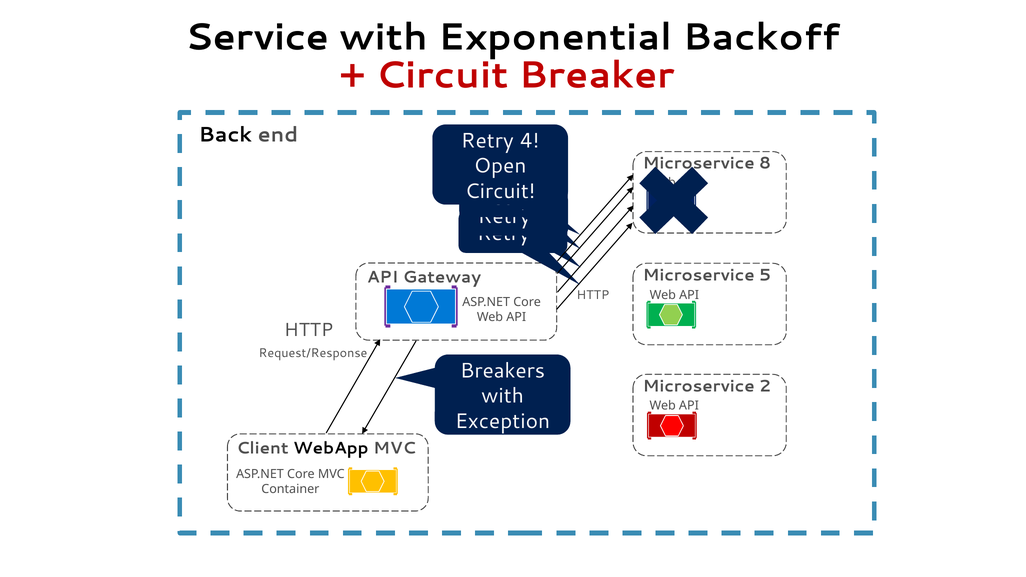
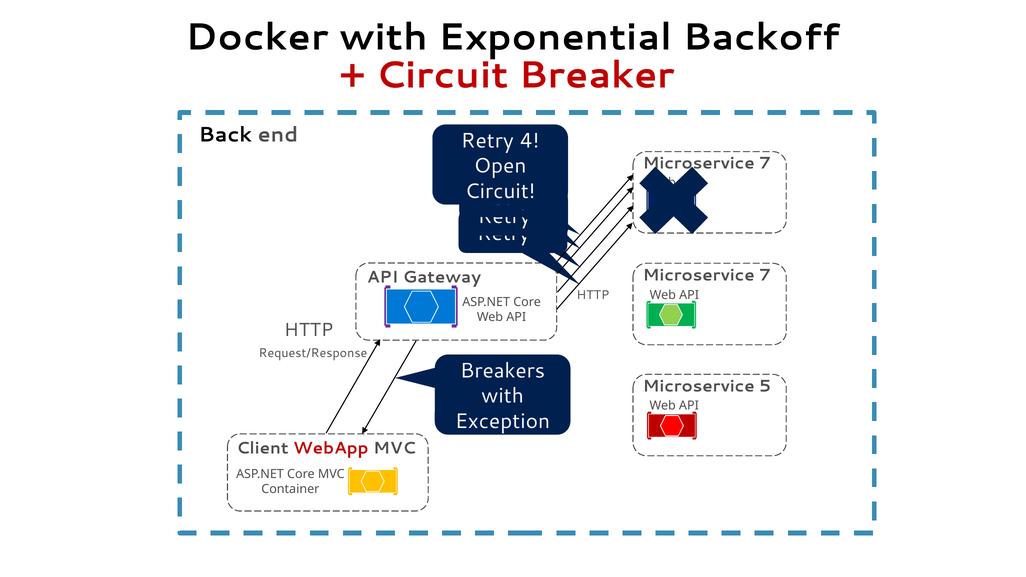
Service: Service -> Docker
8 at (765, 163): 8 -> 7
5 at (765, 275): 5 -> 7
Microservice 2: 2 -> 5
WebApp colour: black -> red
